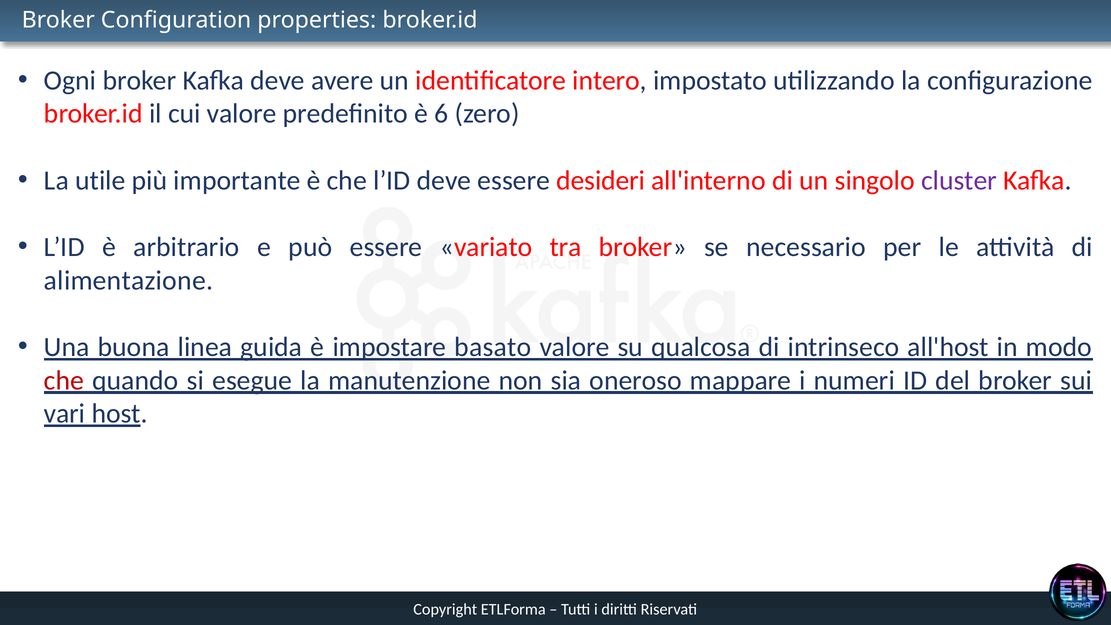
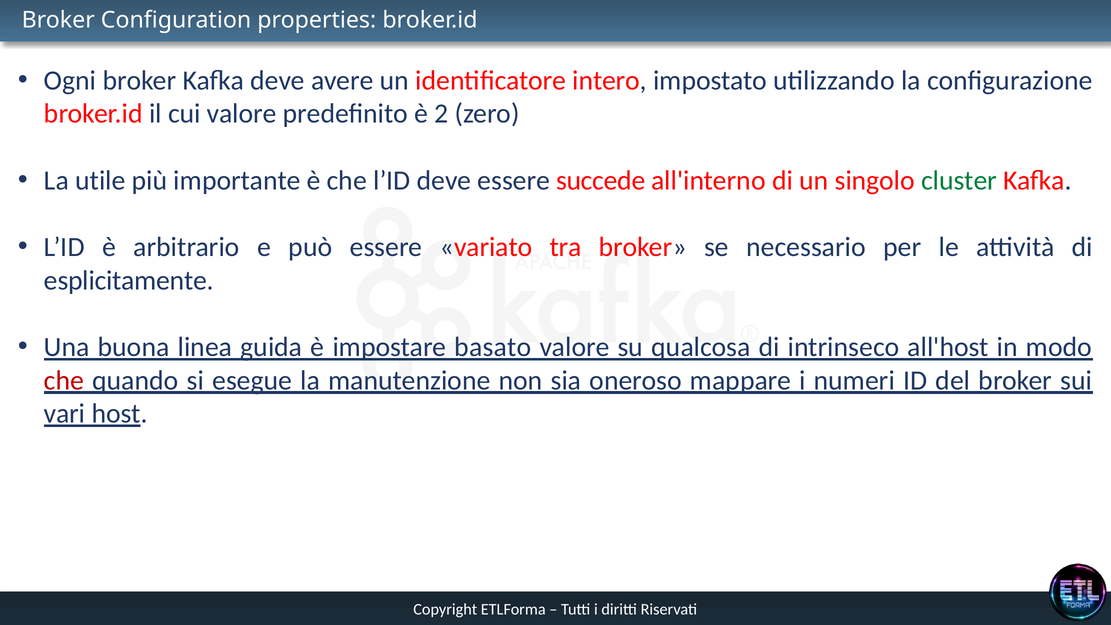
6: 6 -> 2
desideri: desideri -> succede
cluster colour: purple -> green
alimentazione: alimentazione -> esplicitamente
